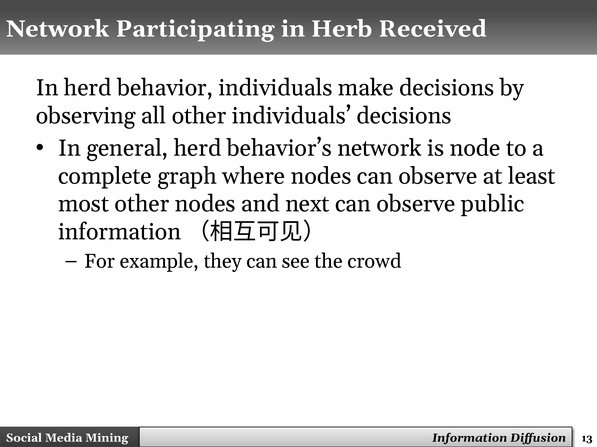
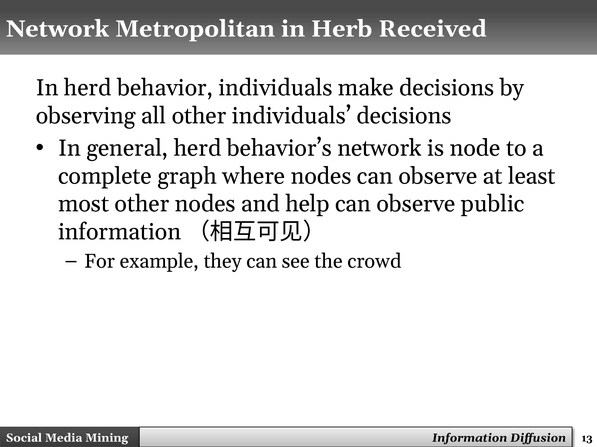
Participating: Participating -> Metropolitan
next: next -> help
